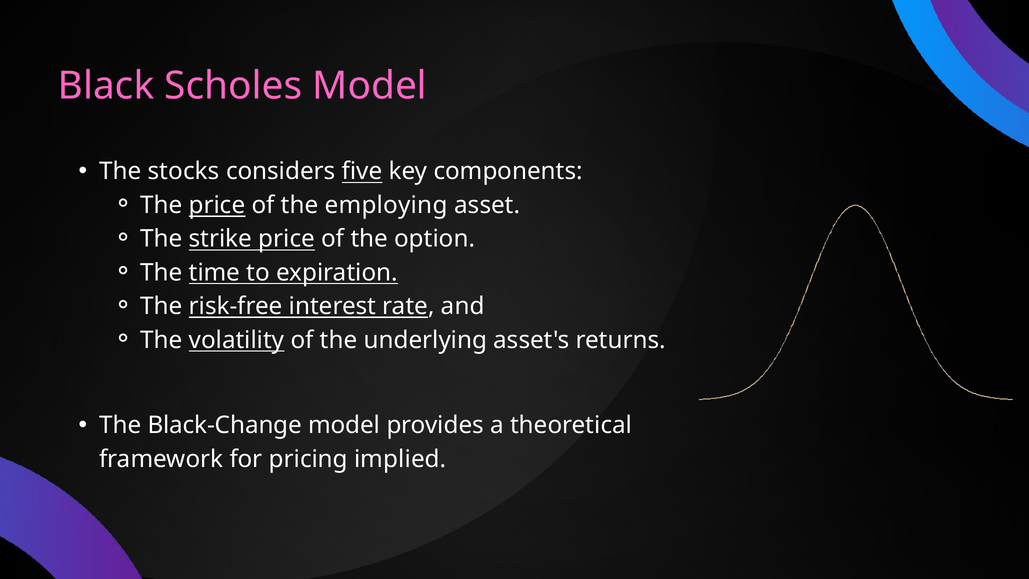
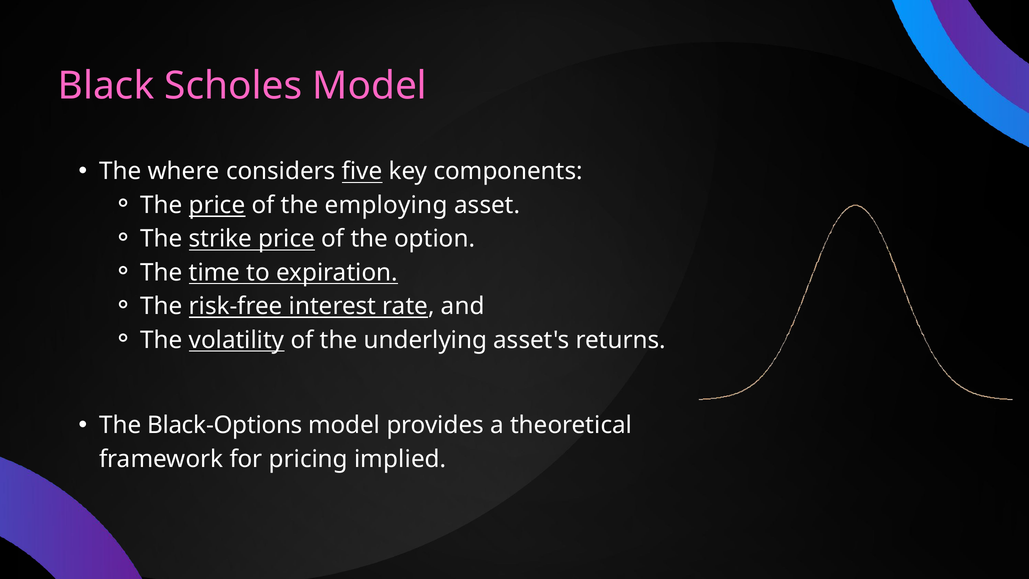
stocks: stocks -> where
Black-Change: Black-Change -> Black-Options
